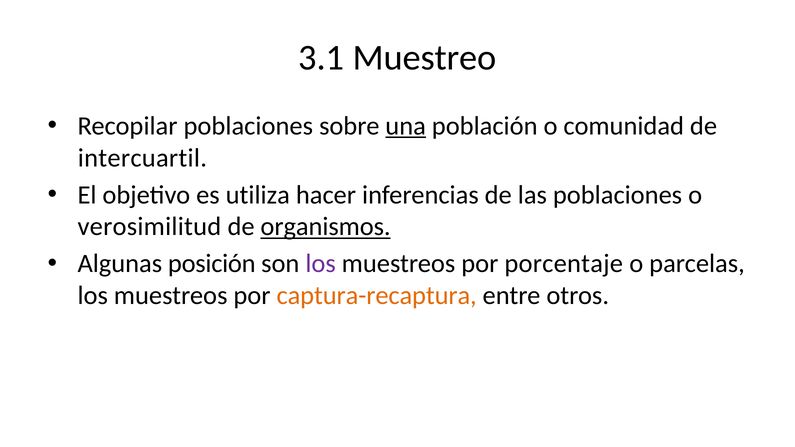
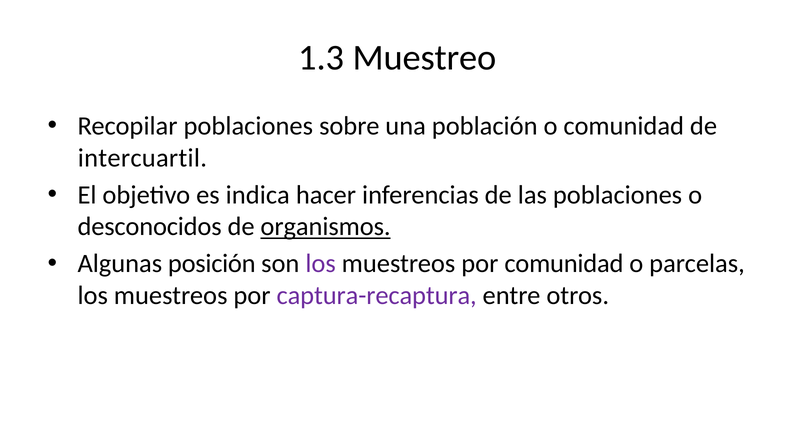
3.1: 3.1 -> 1.3
una underline: present -> none
utiliza: utiliza -> indica
verosimilitud: verosimilitud -> desconocidos
por porcentaje: porcentaje -> comunidad
captura-recaptura colour: orange -> purple
